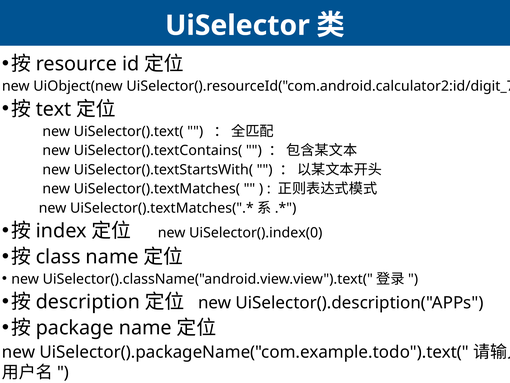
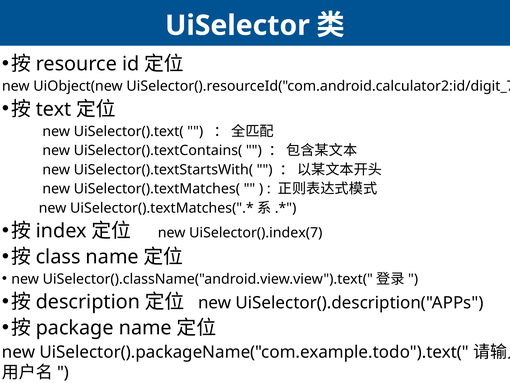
UiSelector().index(0: UiSelector().index(0 -> UiSelector().index(7
